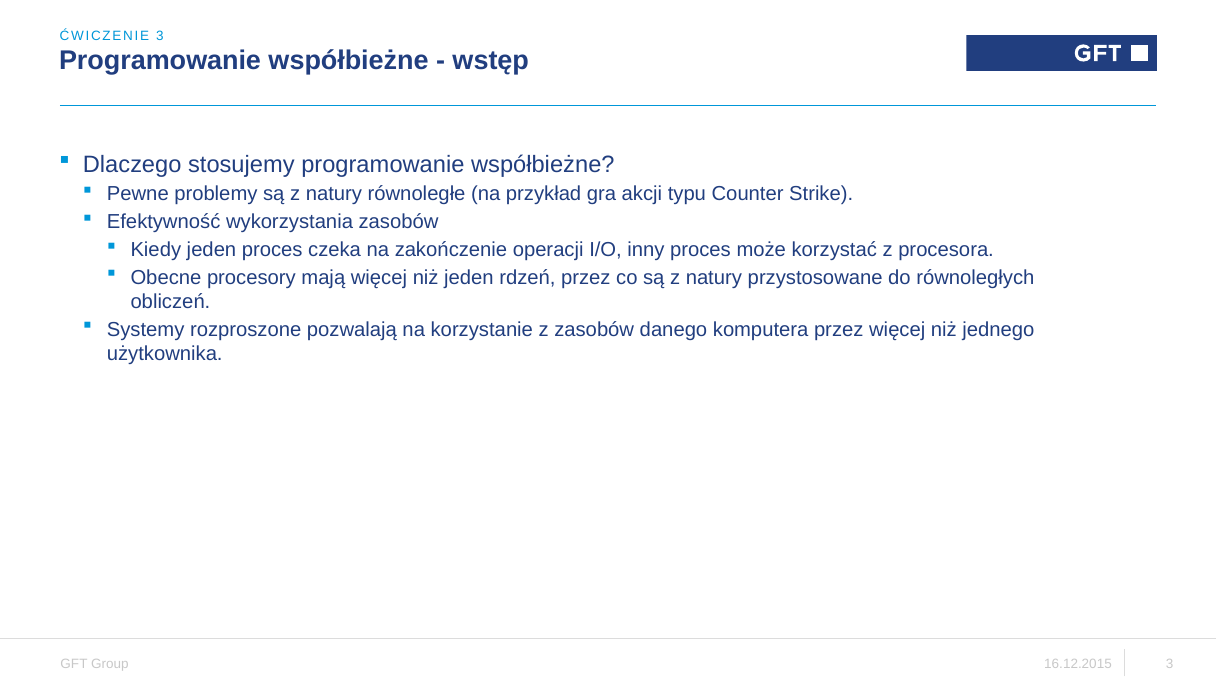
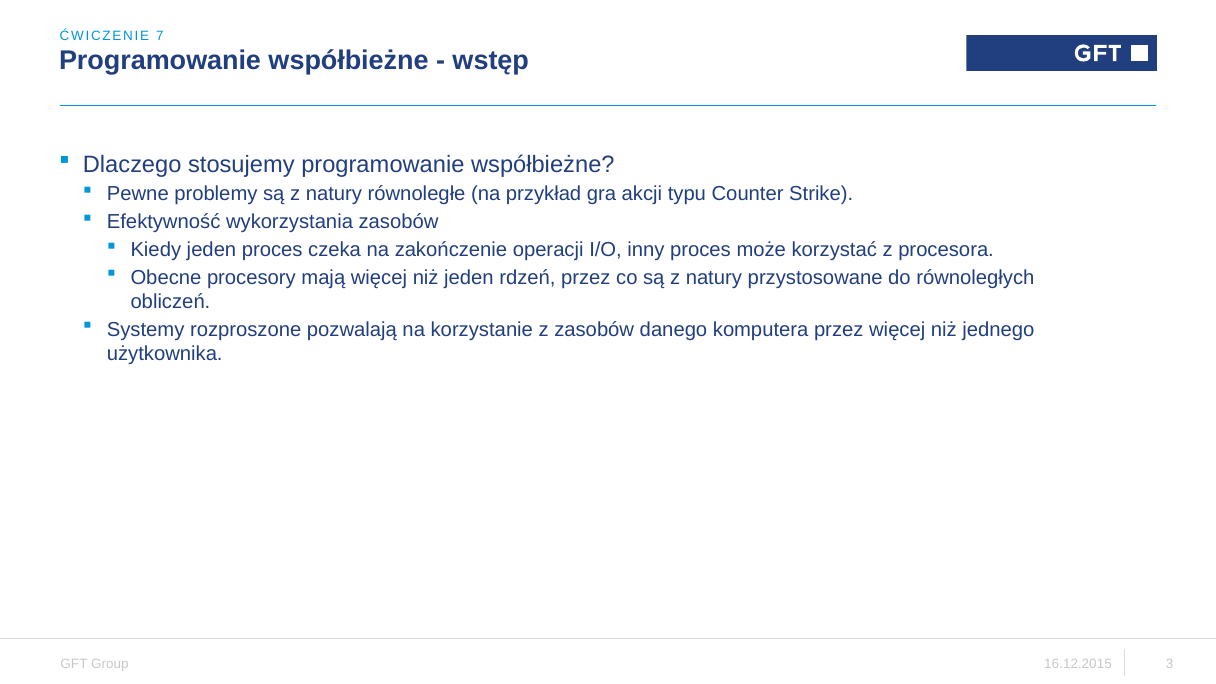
ĆWICZENIE 3: 3 -> 7
